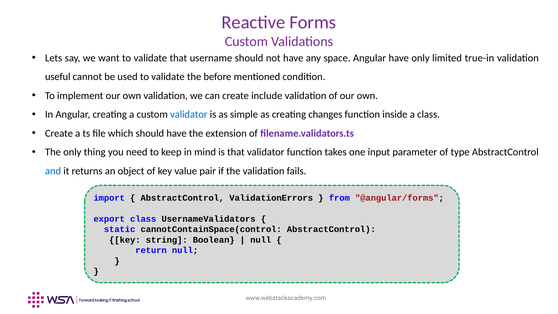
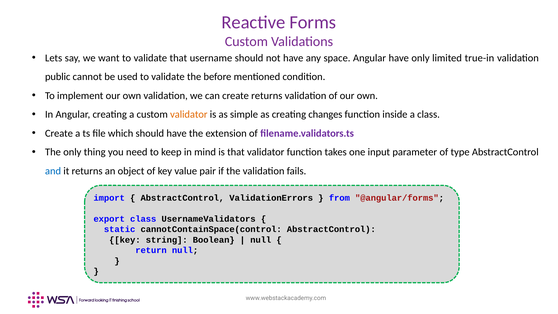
useful: useful -> public
create include: include -> returns
validator at (189, 114) colour: blue -> orange
